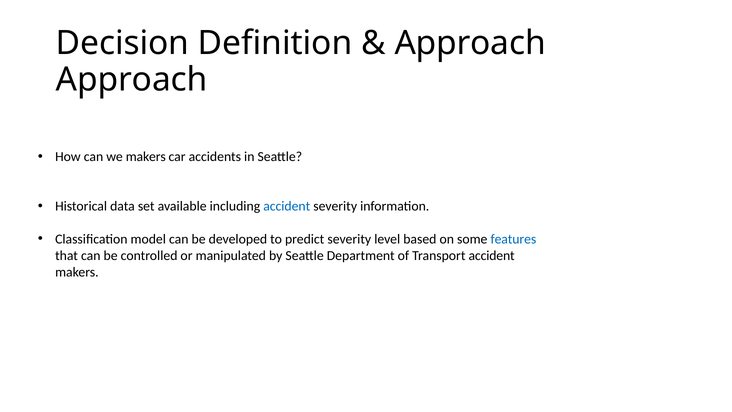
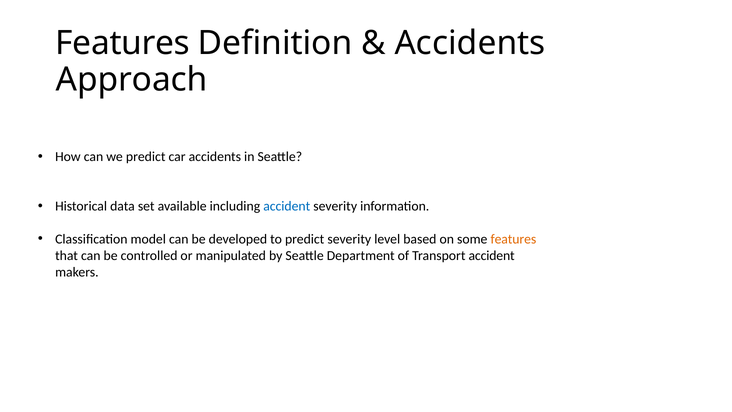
Decision at (122, 43): Decision -> Features
Approach at (470, 43): Approach -> Accidents
we makers: makers -> predict
features at (513, 239) colour: blue -> orange
